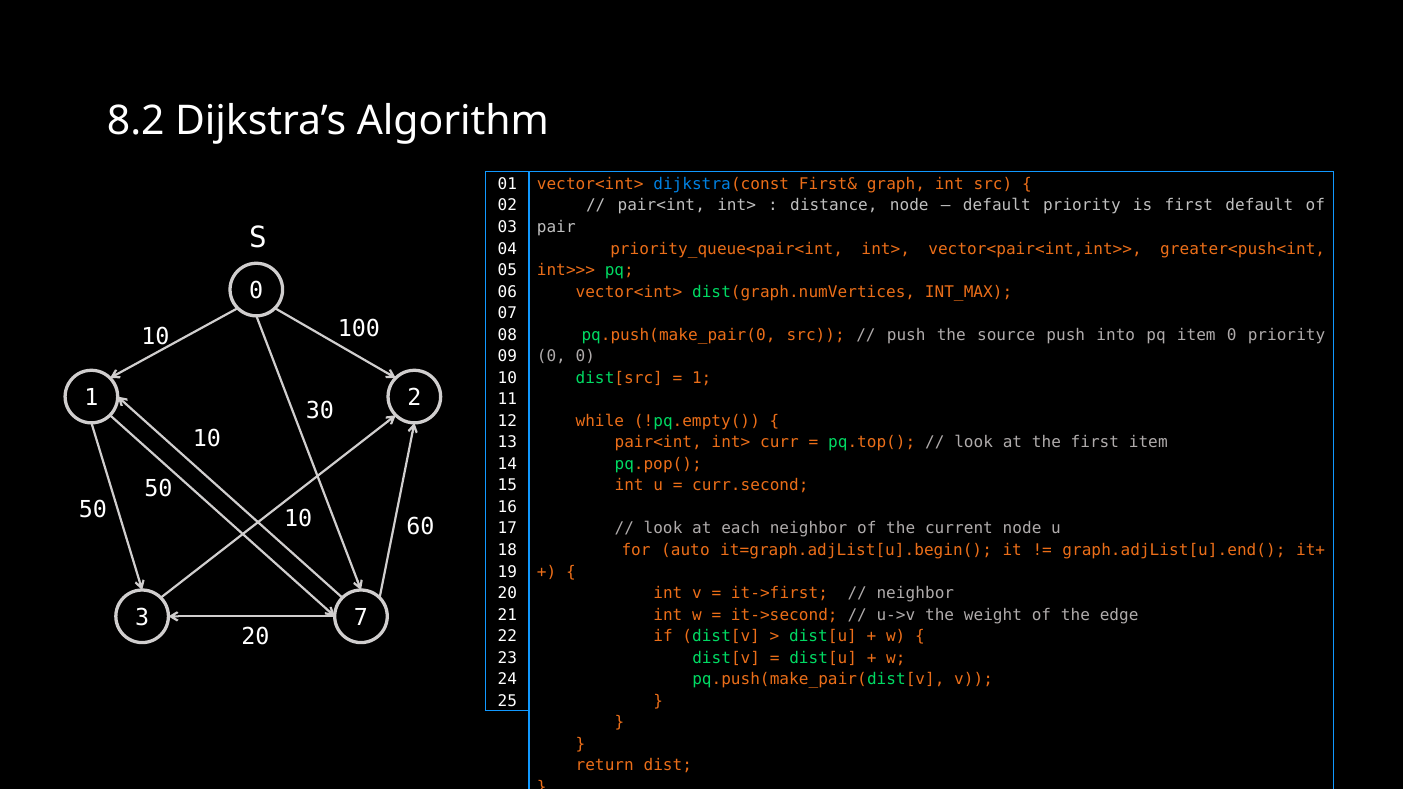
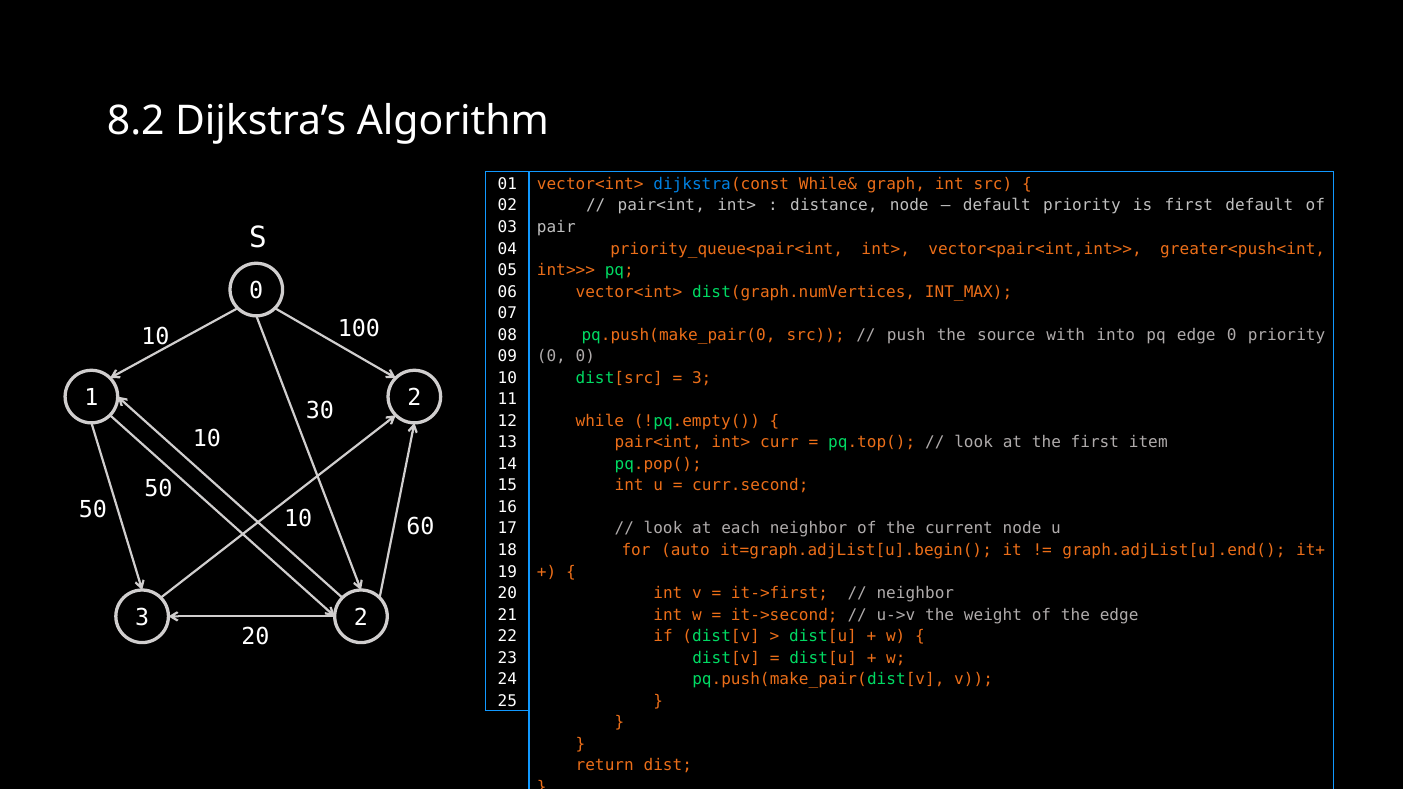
First&: First& -> While&
source push: push -> with
pq item: item -> edge
1 at (702, 378): 1 -> 3
3 7: 7 -> 2
